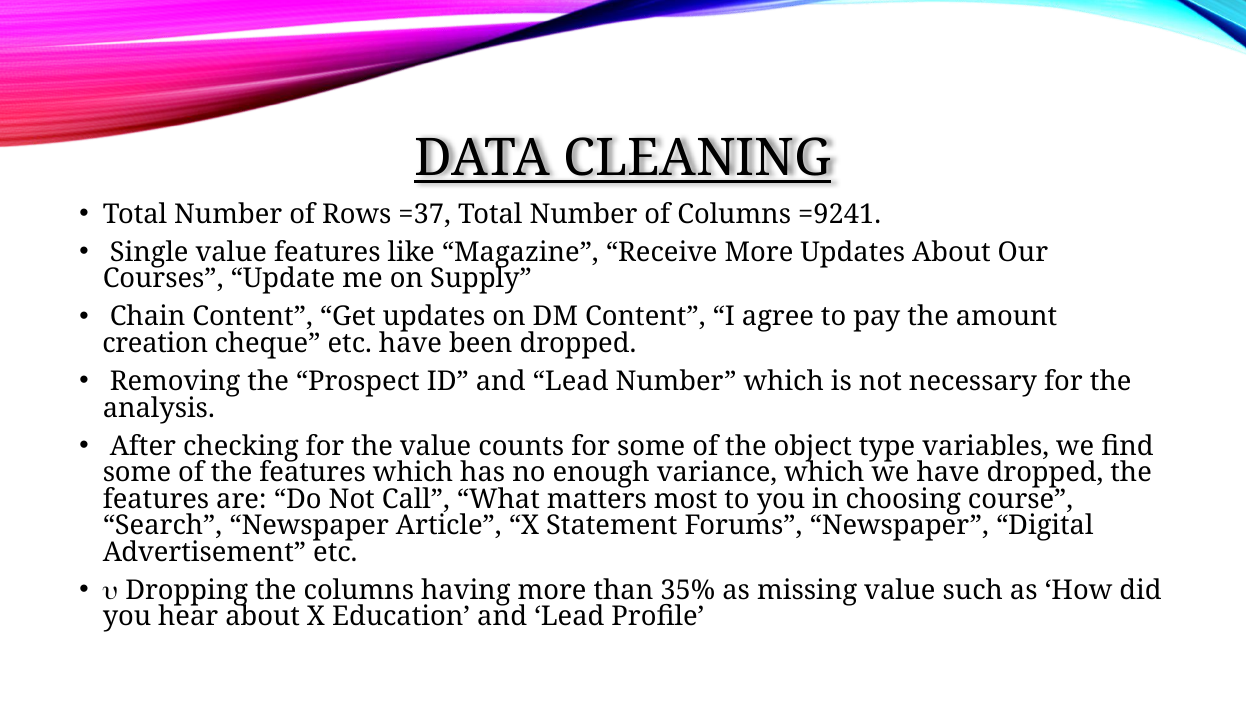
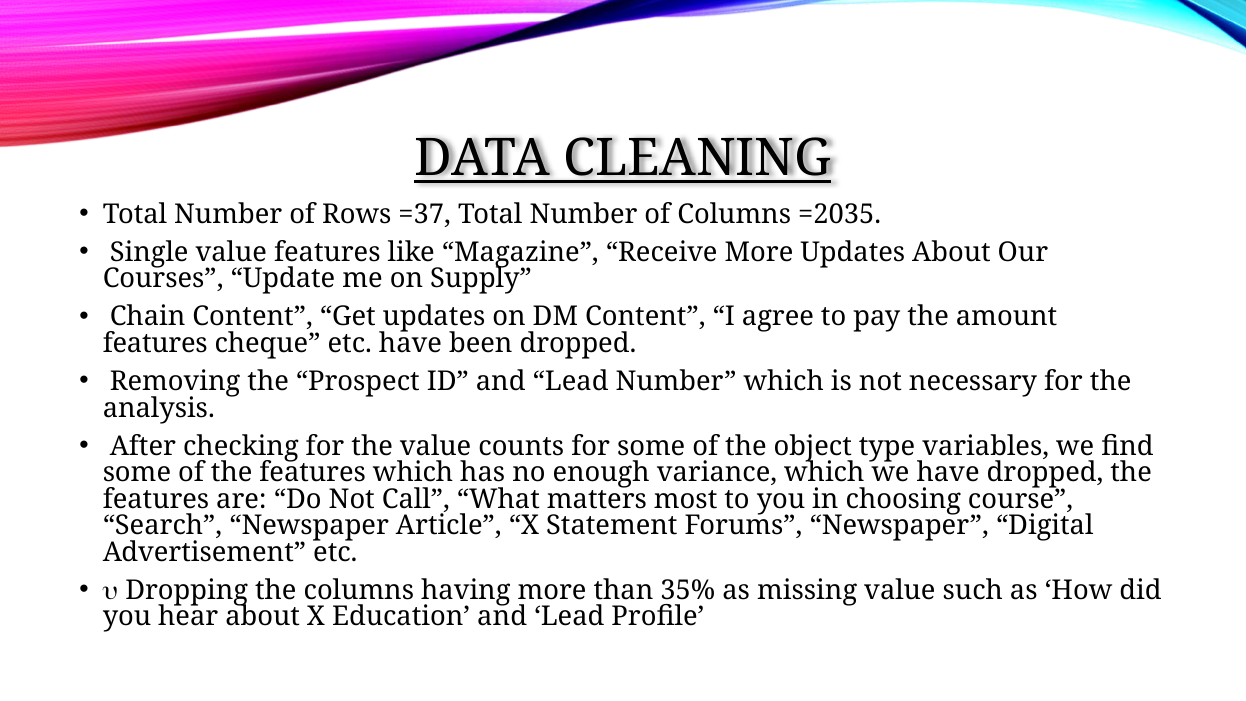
=9241: =9241 -> =2035
creation at (155, 343): creation -> features
